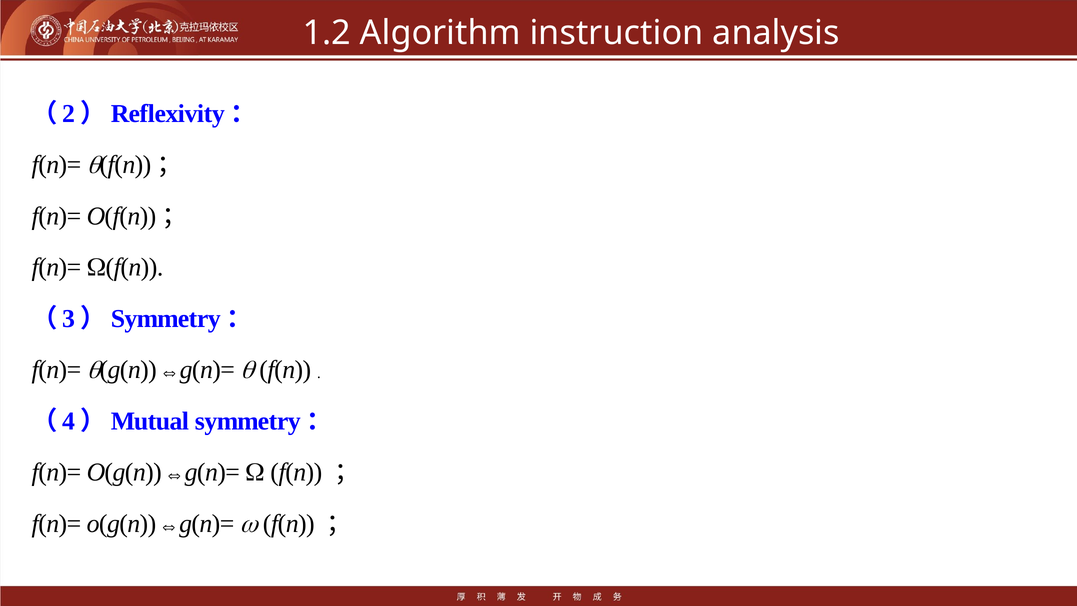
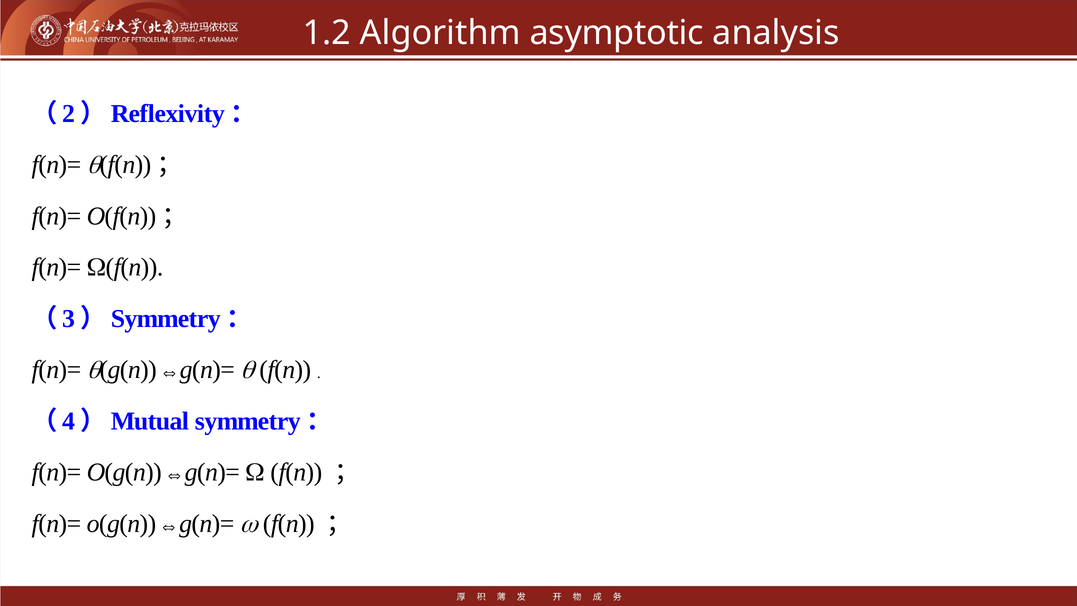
instruction: instruction -> asymptotic
